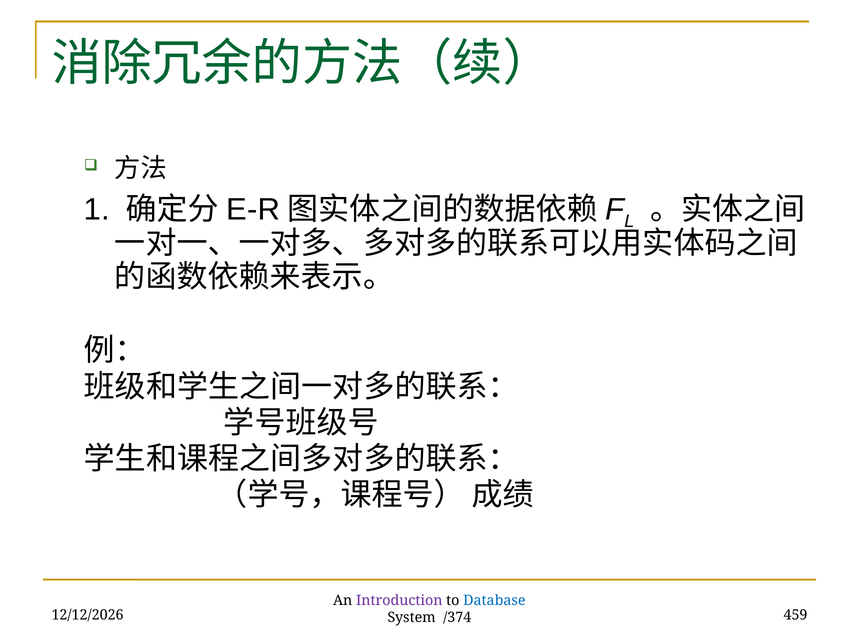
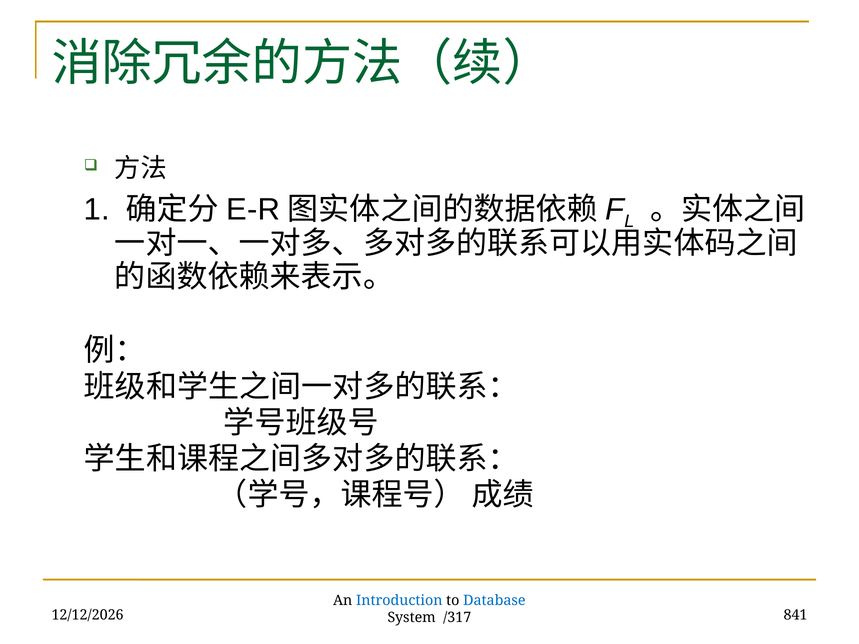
Introduction colour: purple -> blue
459: 459 -> 841
/374: /374 -> /317
